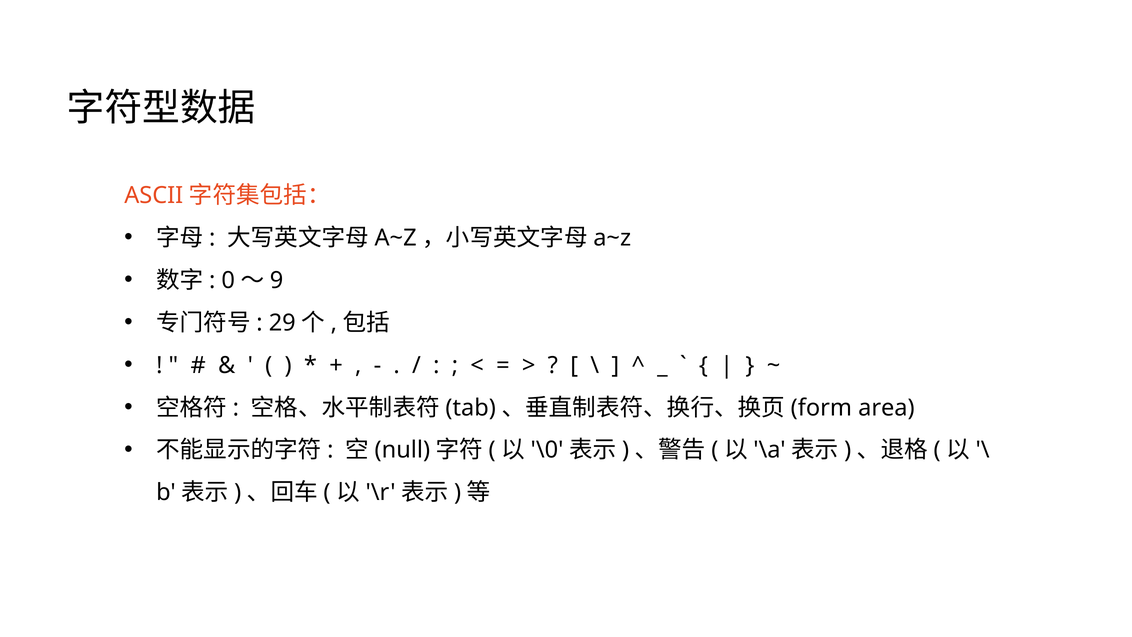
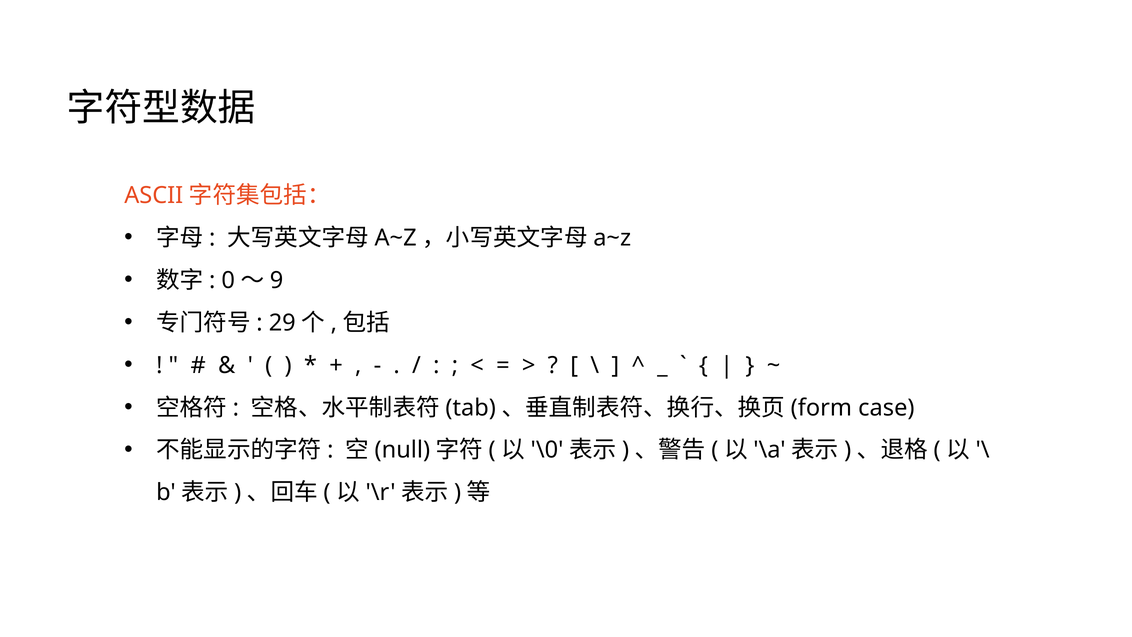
area: area -> case
